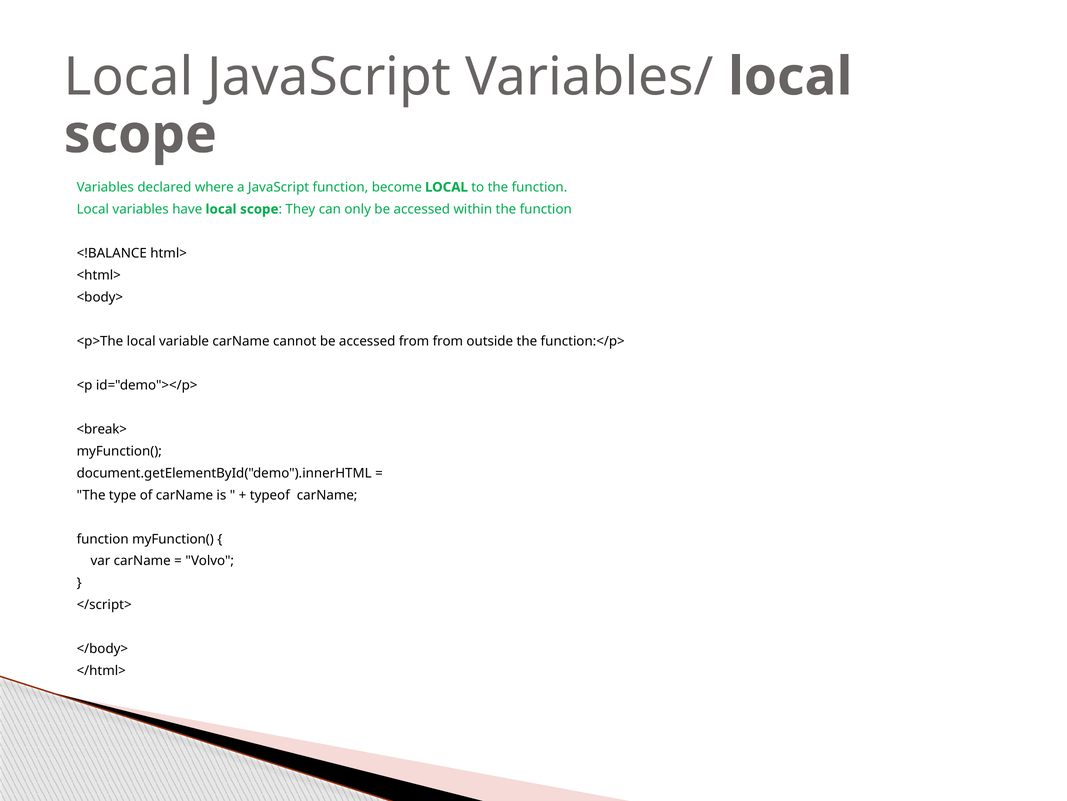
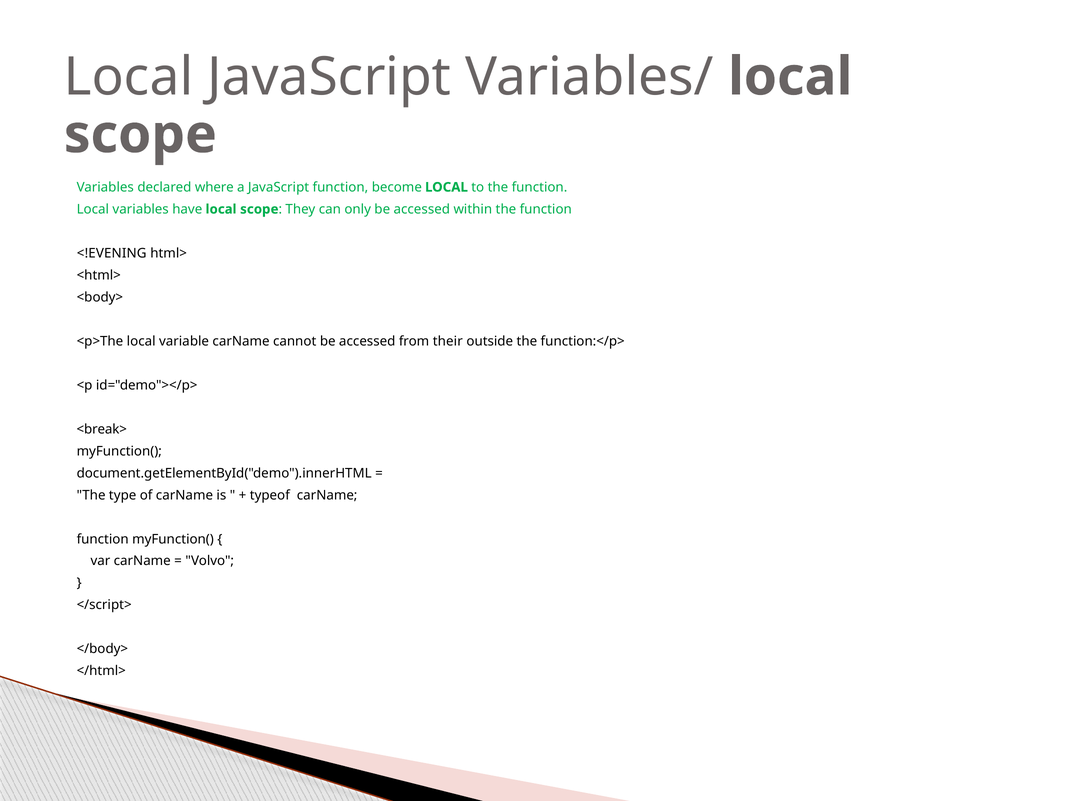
<!BALANCE: <!BALANCE -> <!EVENING
from from: from -> their
